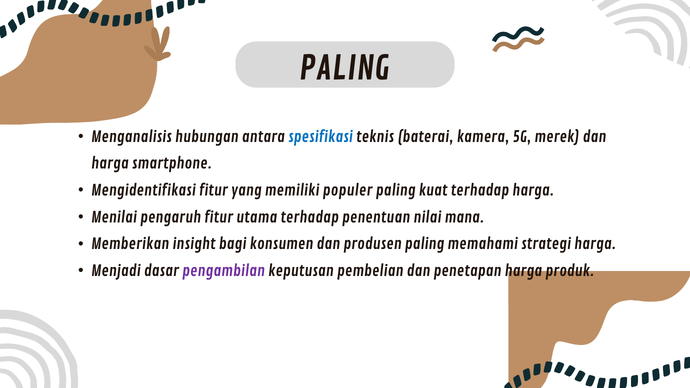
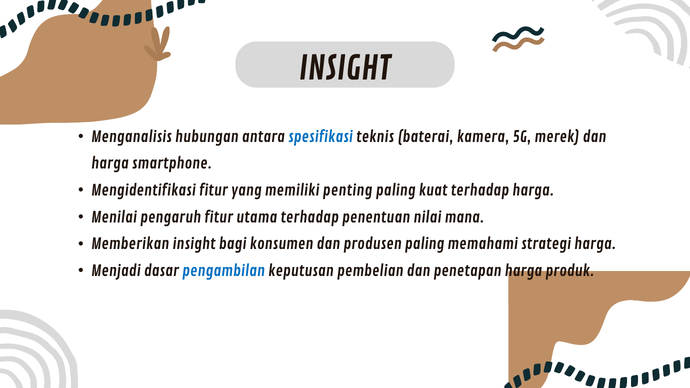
PALING at (345, 69): PALING -> INSIGHT
populer: populer -> penting
pengambilan colour: purple -> blue
